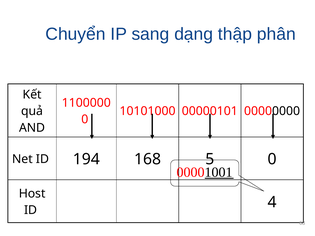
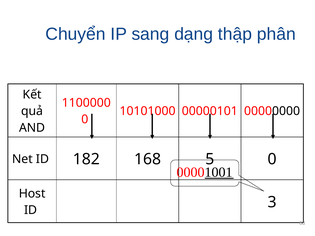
194: 194 -> 182
4: 4 -> 3
